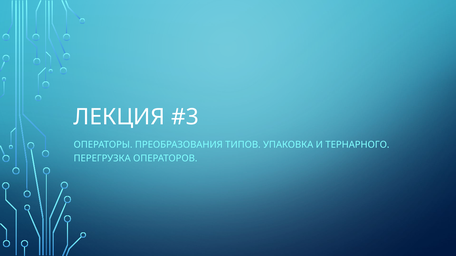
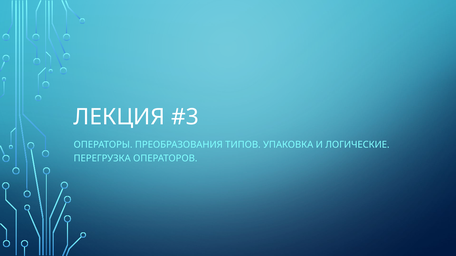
ТЕРНАРНОГО: ТЕРНАРНОГО -> ЛОГИЧЕСКИЕ
